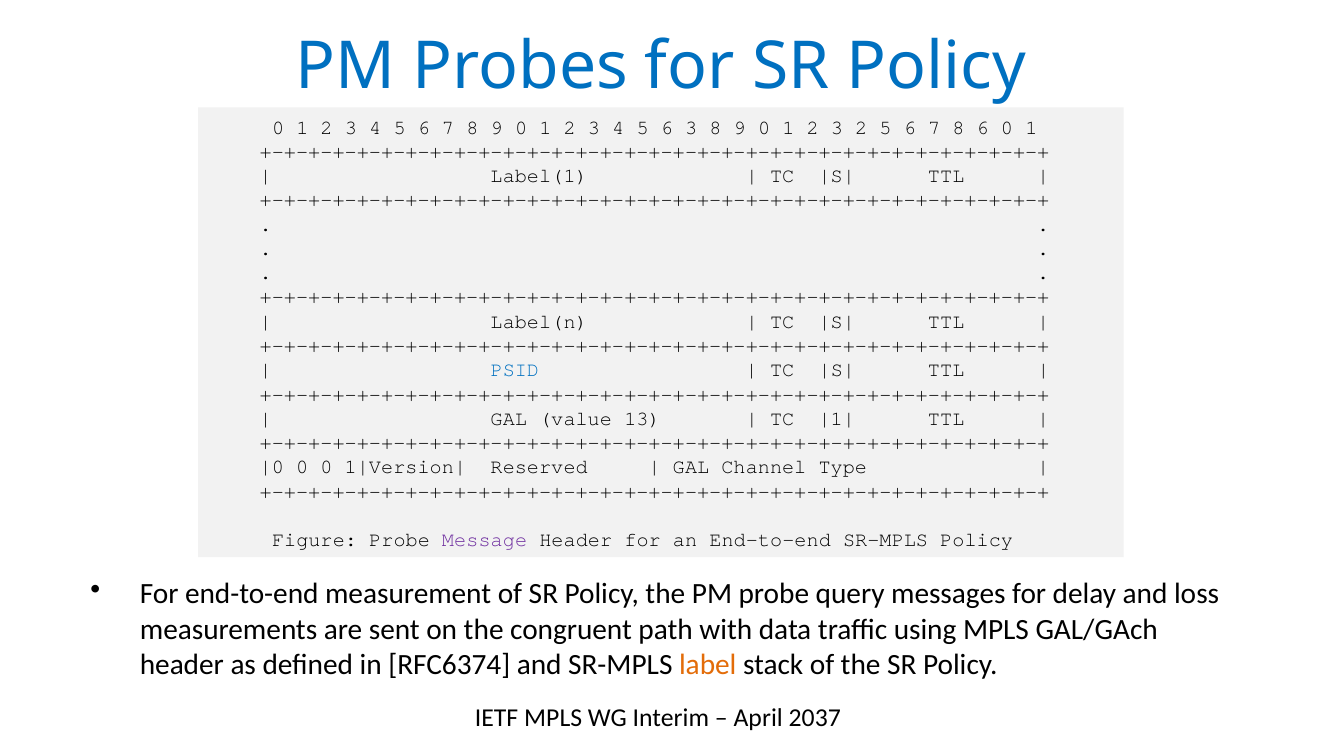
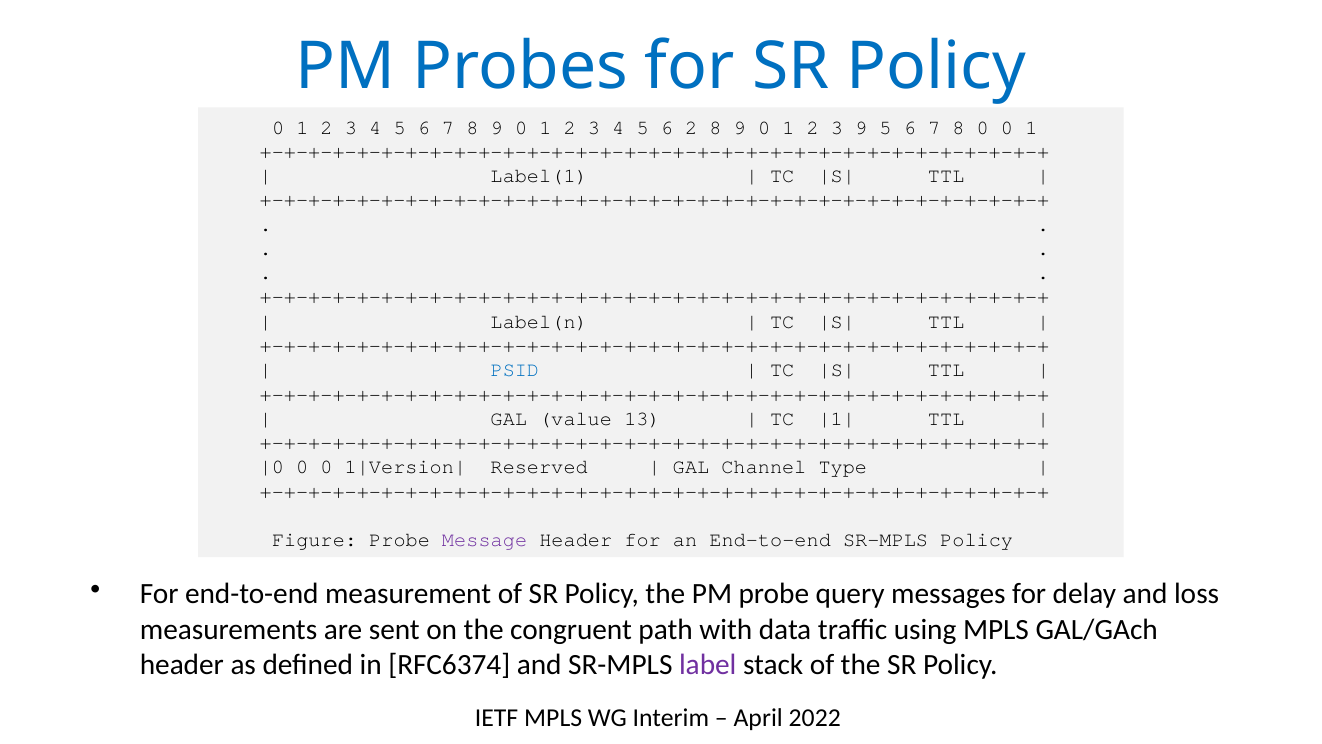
6 3: 3 -> 2
3 2: 2 -> 9
8 6: 6 -> 0
label colour: orange -> purple
2037: 2037 -> 2022
